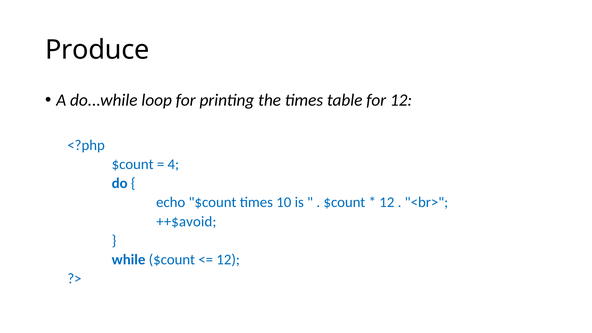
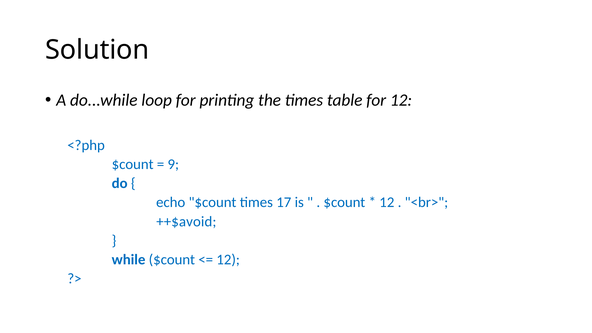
Produce: Produce -> Solution
4: 4 -> 9
10: 10 -> 17
